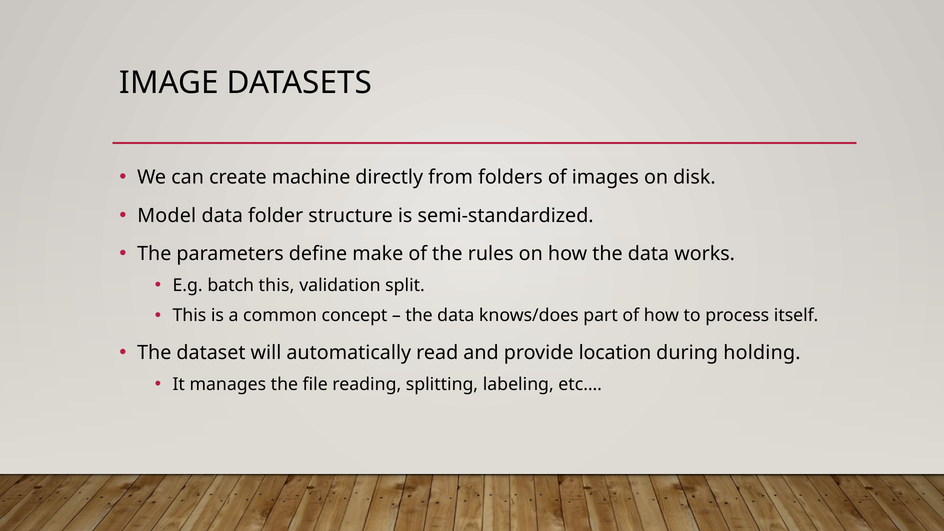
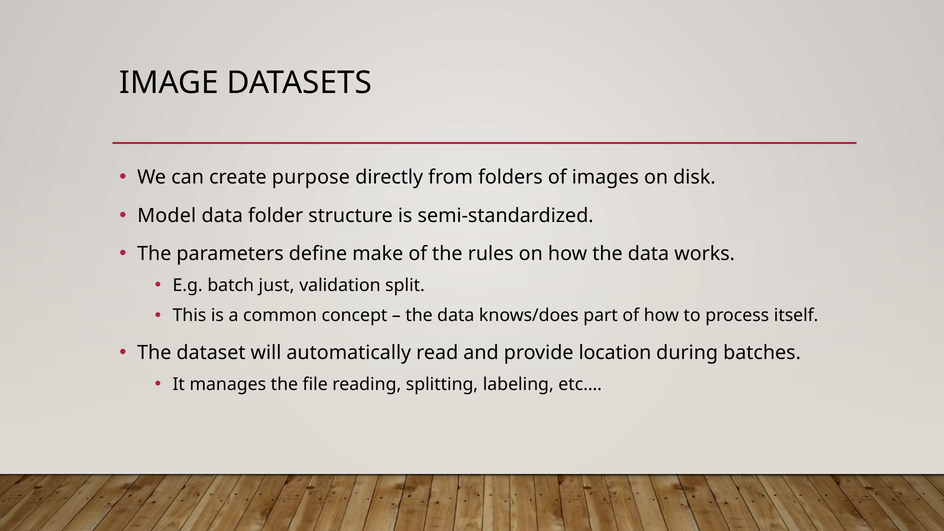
machine: machine -> purpose
batch this: this -> just
holding: holding -> batches
